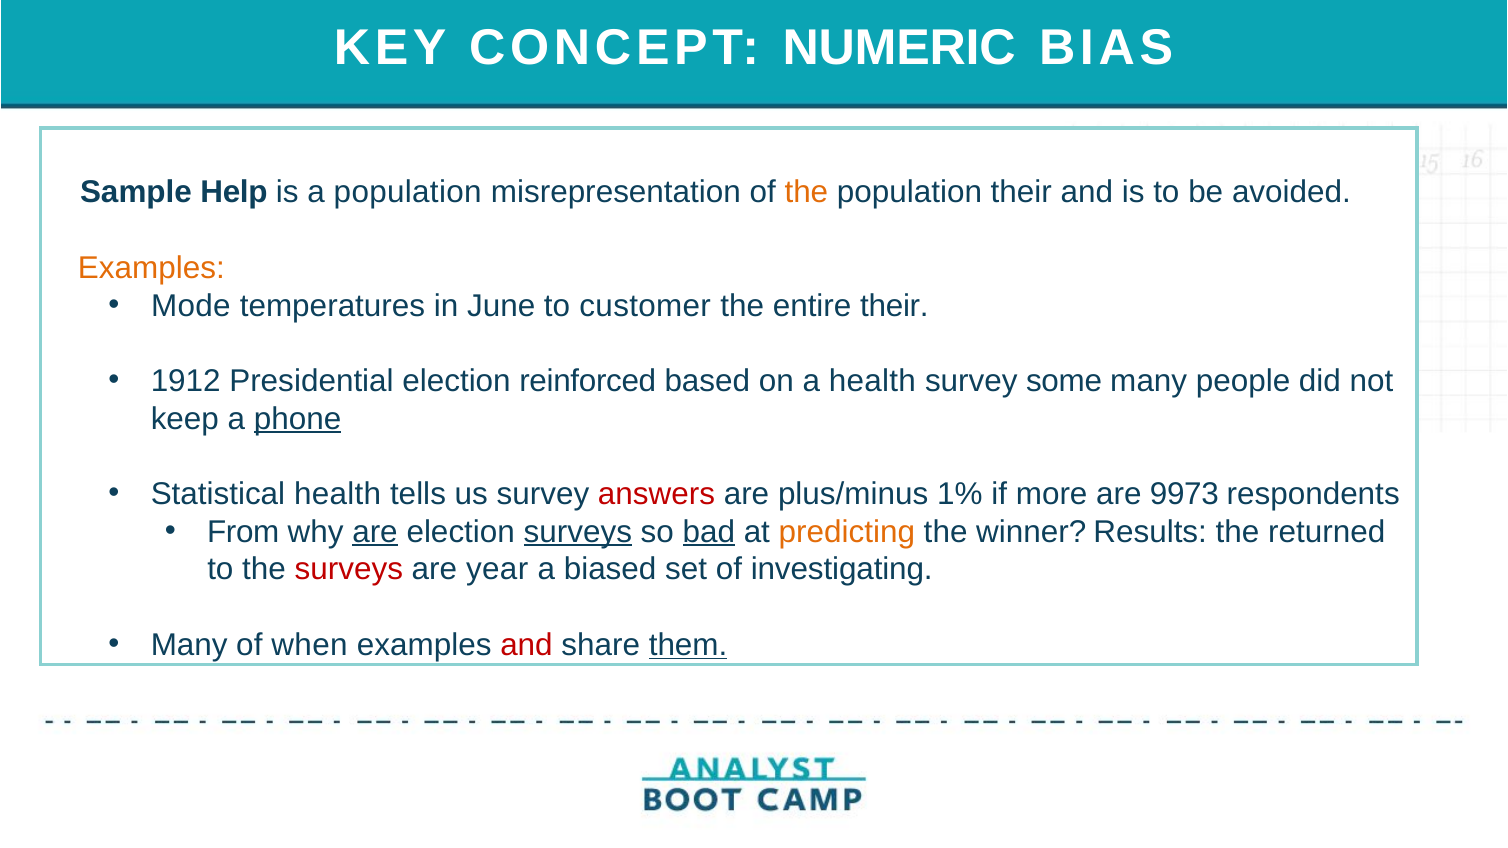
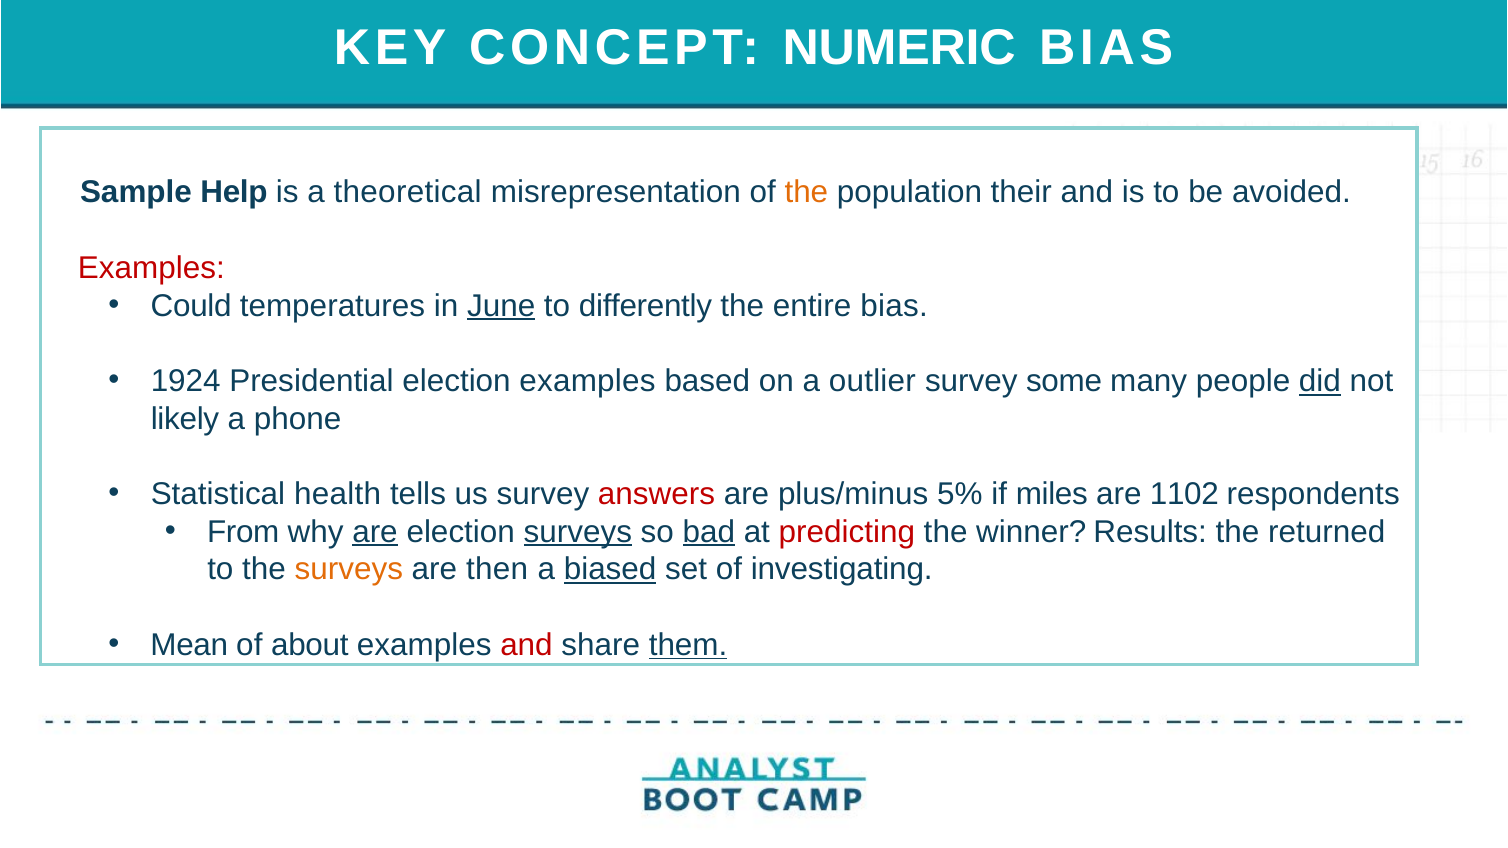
a population: population -> theoretical
Examples at (151, 268) colour: orange -> red
Mode: Mode -> Could
June underline: none -> present
customer: customer -> differently
entire their: their -> bias
1912: 1912 -> 1924
election reinforced: reinforced -> examples
a health: health -> outlier
did underline: none -> present
keep: keep -> likely
phone underline: present -> none
1%: 1% -> 5%
more: more -> miles
9973: 9973 -> 1102
predicting colour: orange -> red
surveys at (349, 570) colour: red -> orange
year: year -> then
biased underline: none -> present
Many at (189, 645): Many -> Mean
when: when -> about
